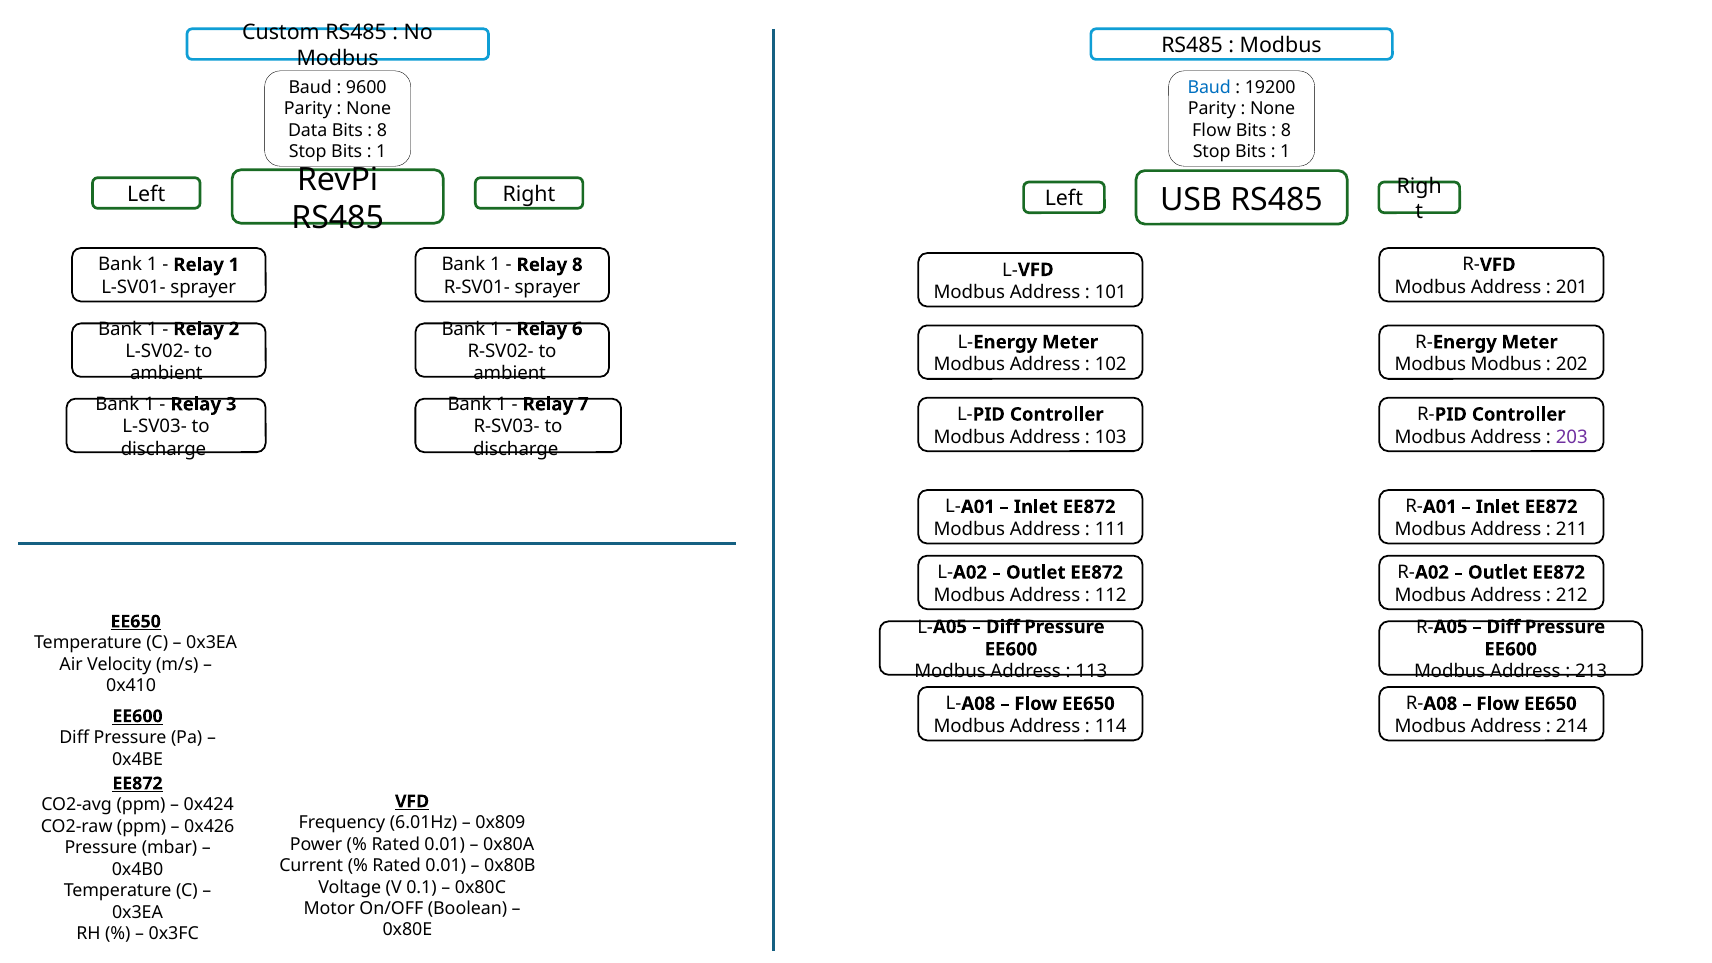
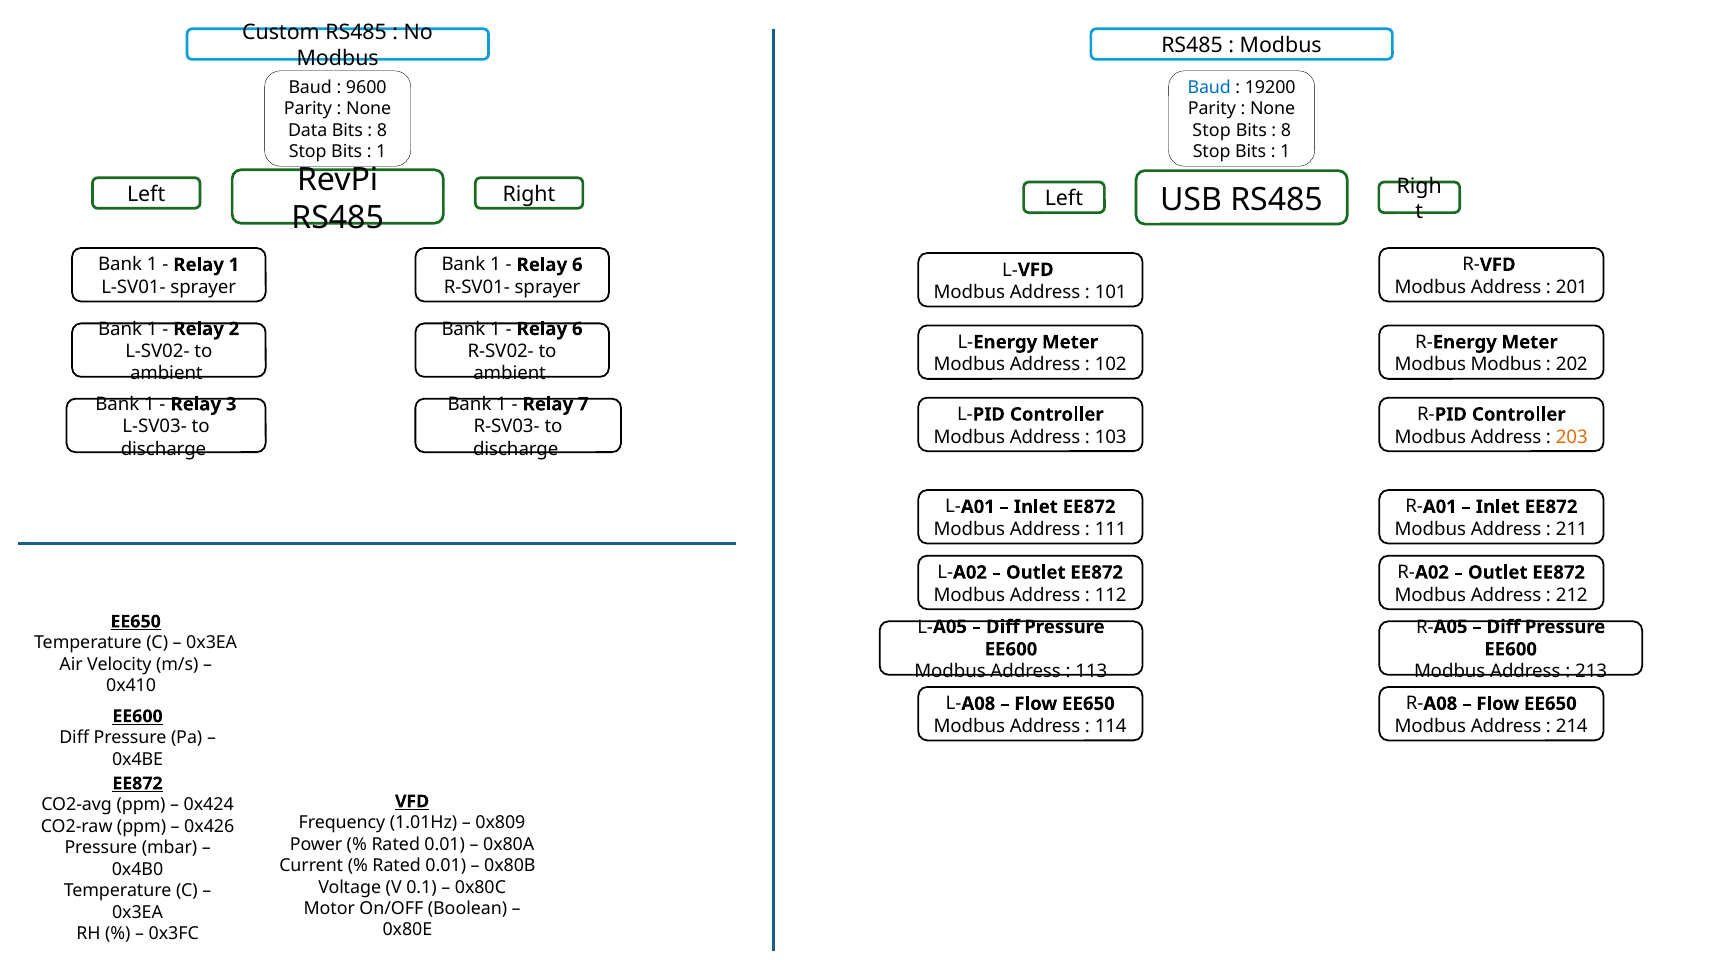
Flow at (1212, 130): Flow -> Stop
8 at (577, 265): 8 -> 6
203 colour: purple -> orange
6.01Hz: 6.01Hz -> 1.01Hz
